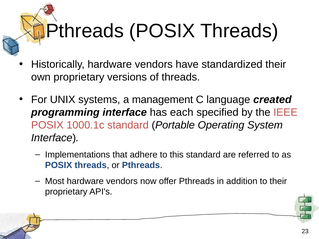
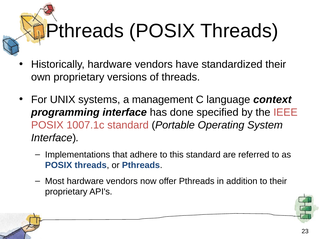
created: created -> context
each: each -> done
1000.1c: 1000.1c -> 1007.1c
